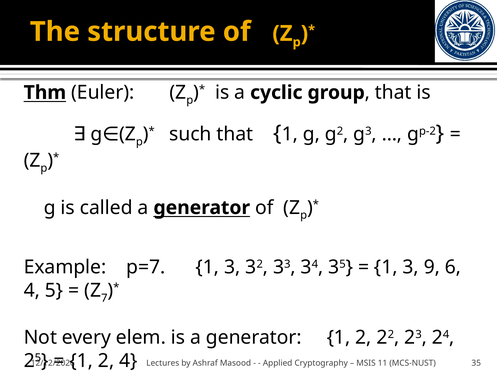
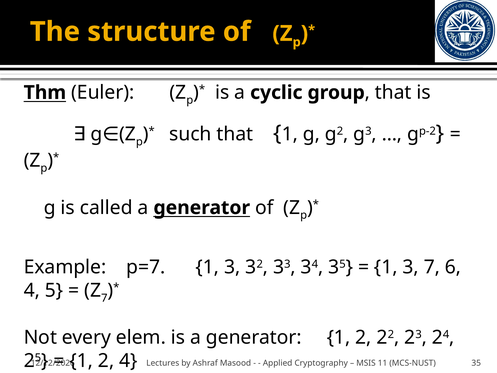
3 9: 9 -> 7
